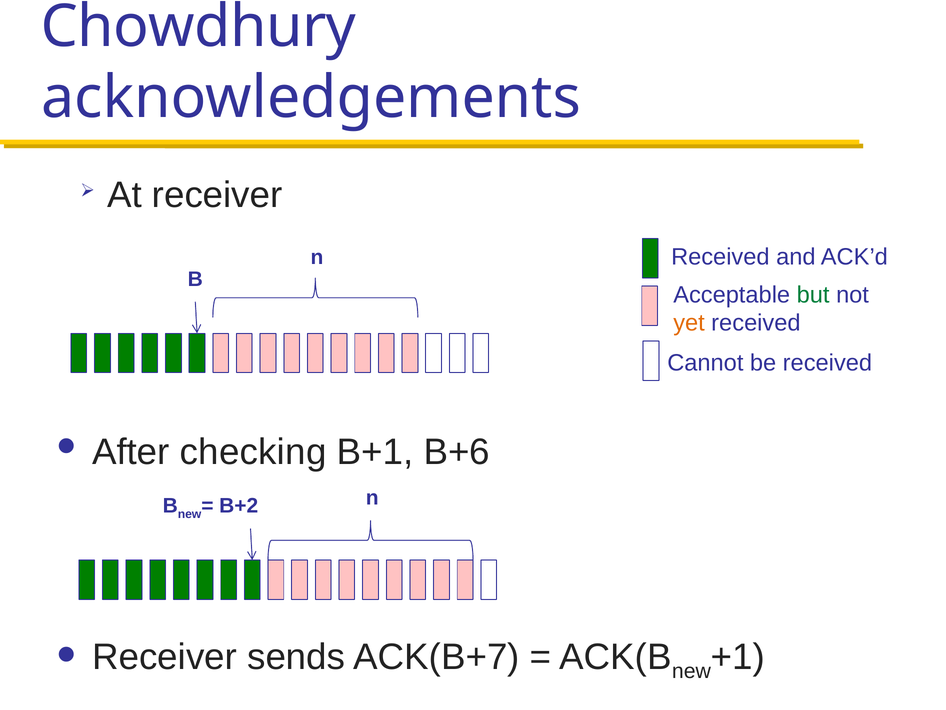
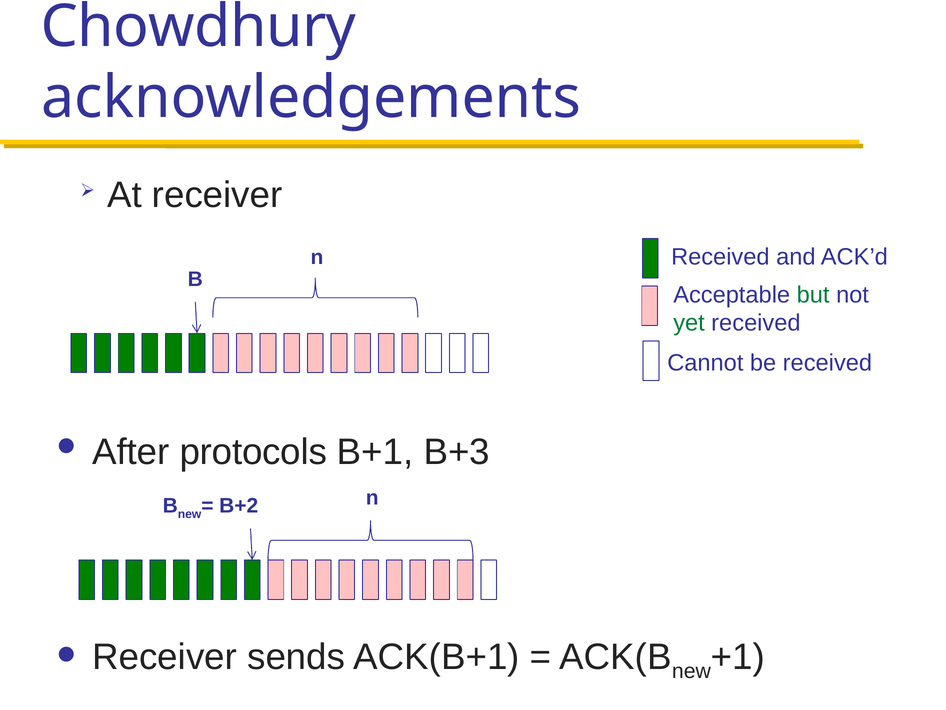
yet colour: orange -> green
checking: checking -> protocols
B+6: B+6 -> B+3
ACK(B+7: ACK(B+7 -> ACK(B+1
